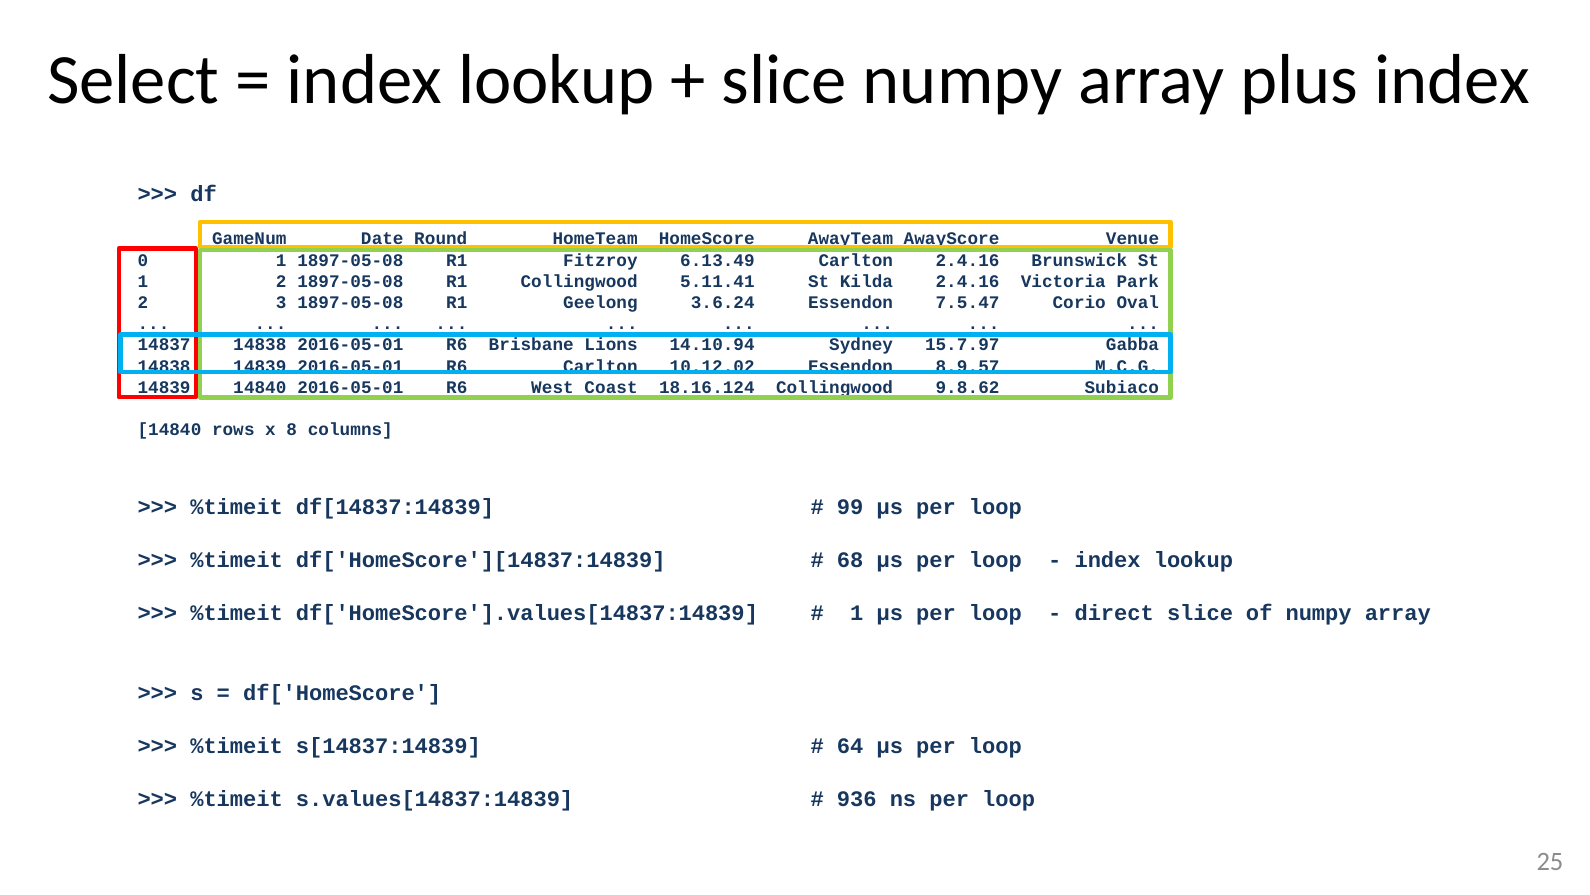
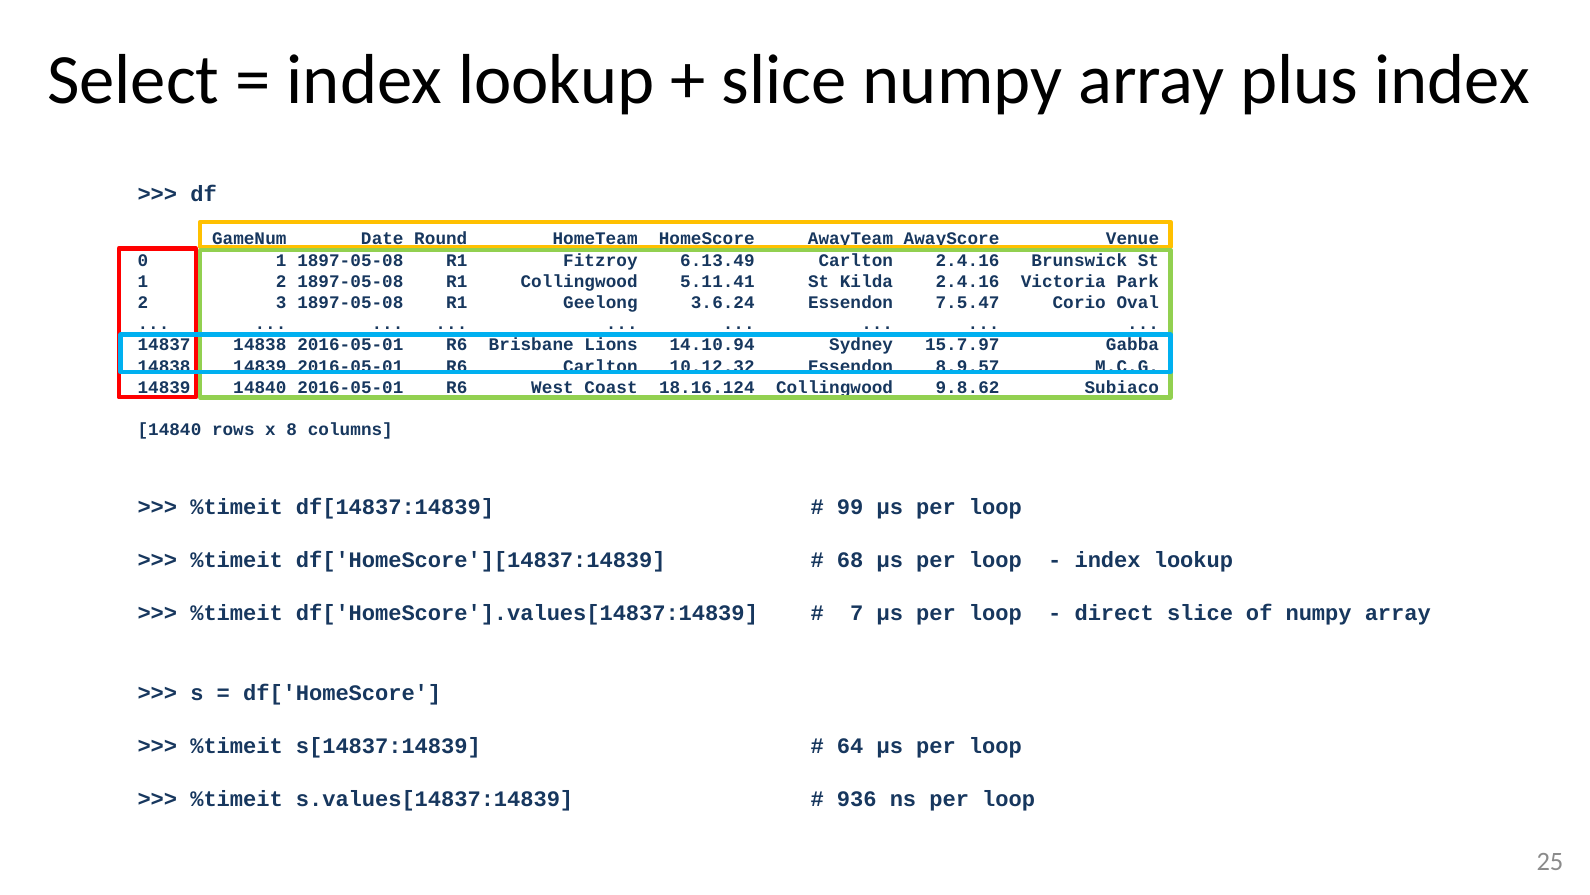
10.12.02: 10.12.02 -> 10.12.32
1 at (857, 613): 1 -> 7
